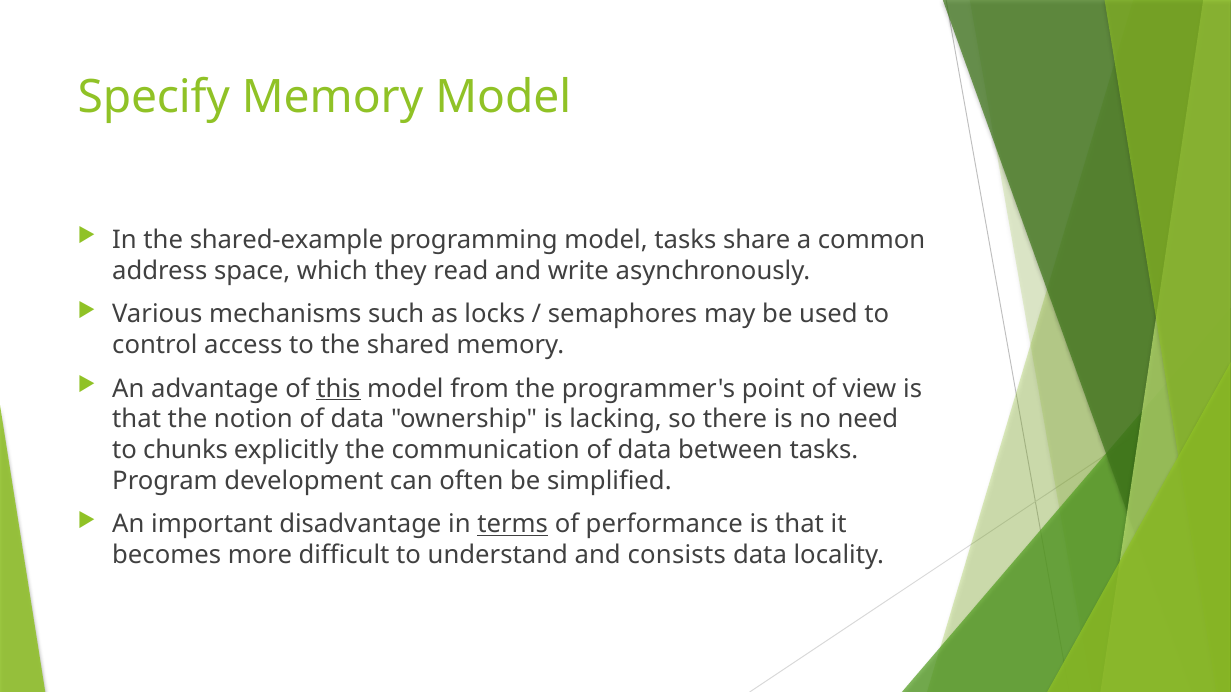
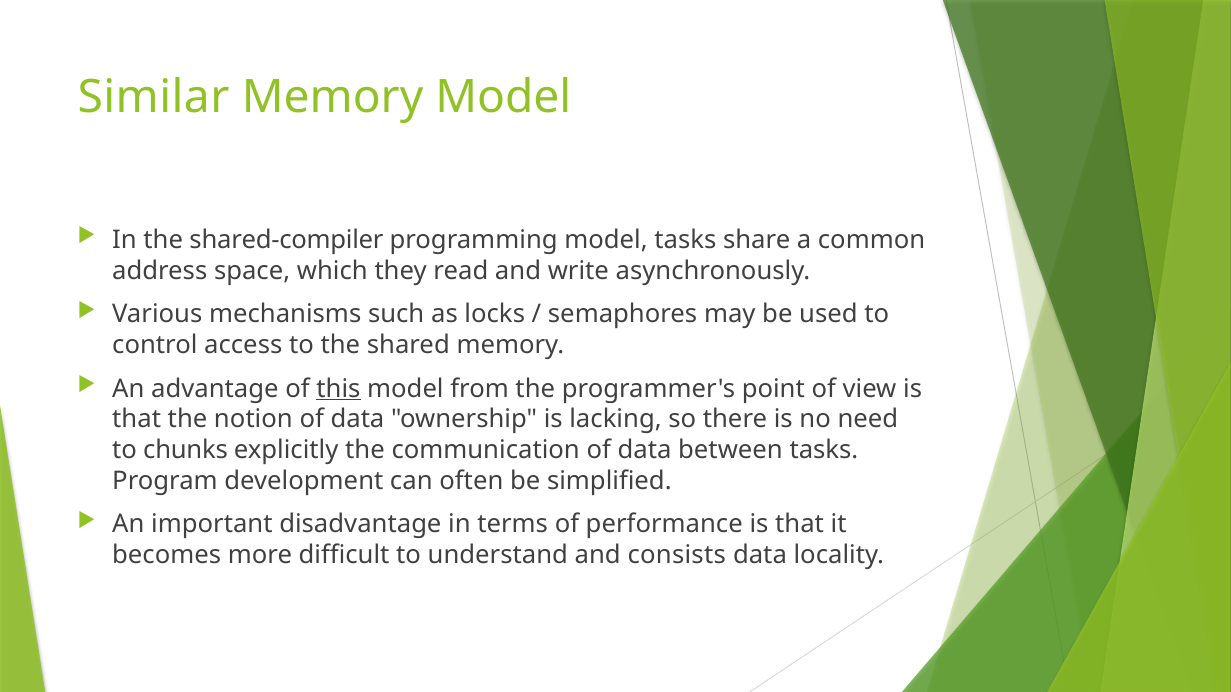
Specify: Specify -> Similar
shared-example: shared-example -> shared-compiler
terms underline: present -> none
